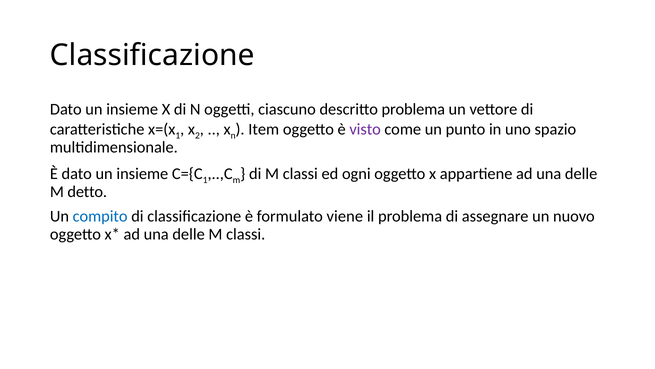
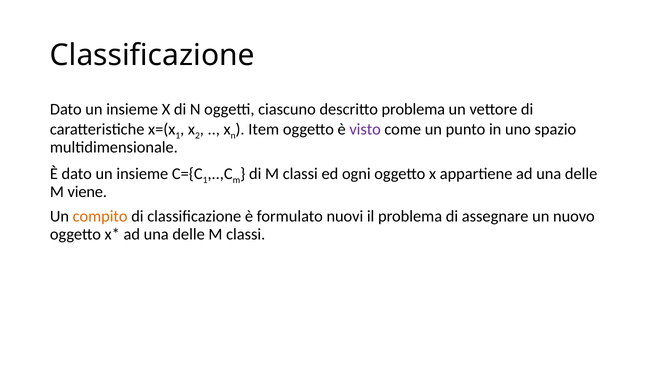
detto: detto -> viene
compito colour: blue -> orange
viene: viene -> nuovi
